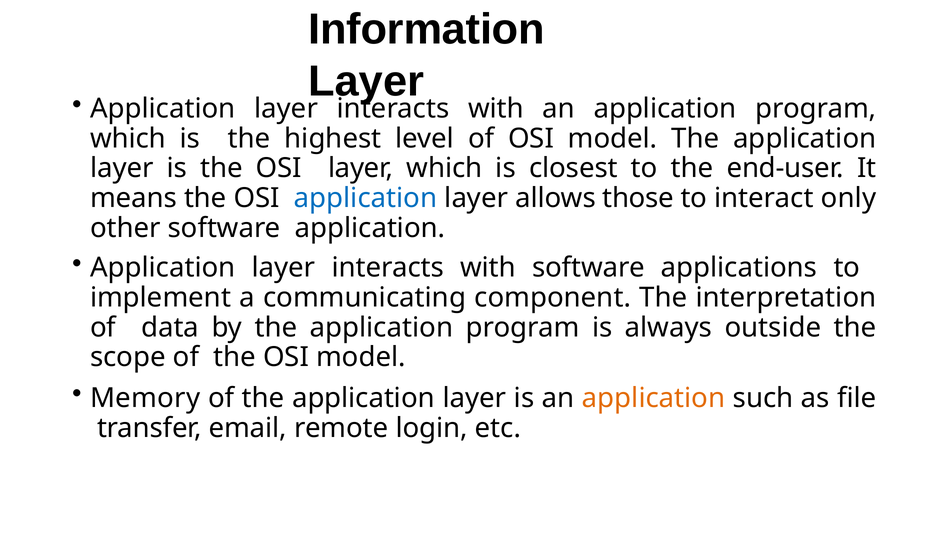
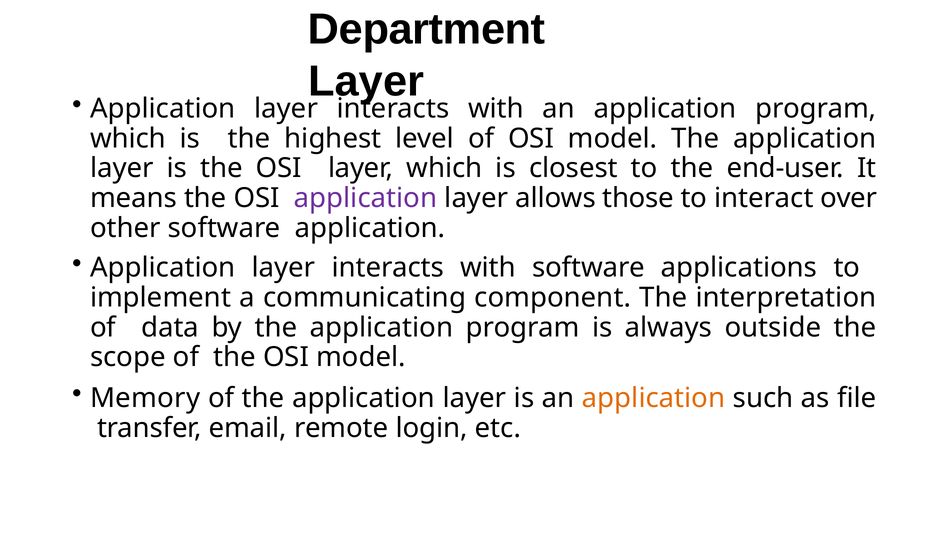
Information: Information -> Department
application at (366, 198) colour: blue -> purple
only: only -> over
